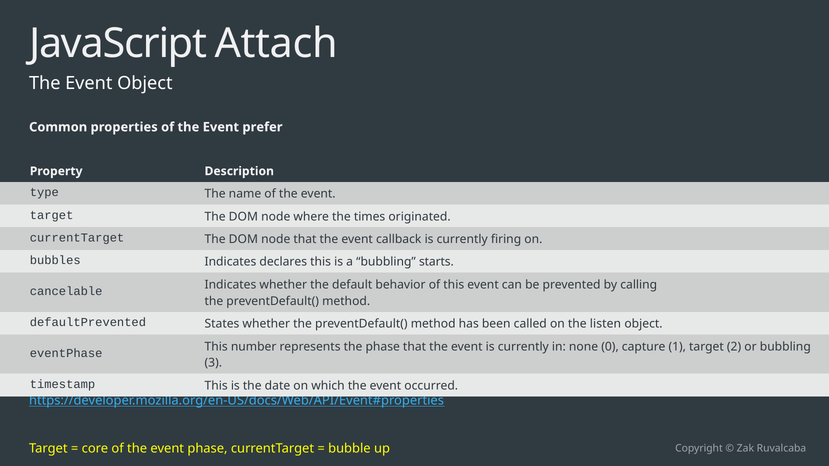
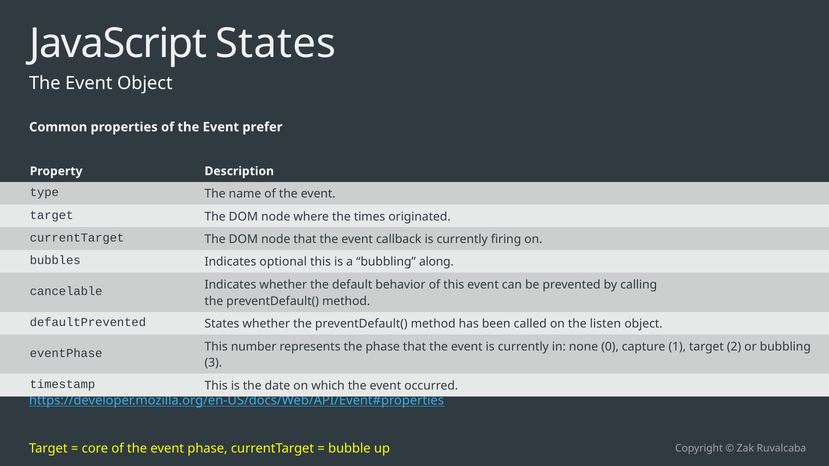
JavaScript Attach: Attach -> States
declares: declares -> optional
starts: starts -> along
